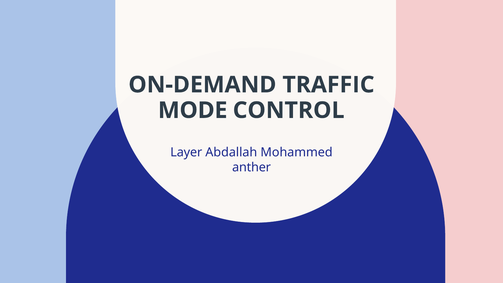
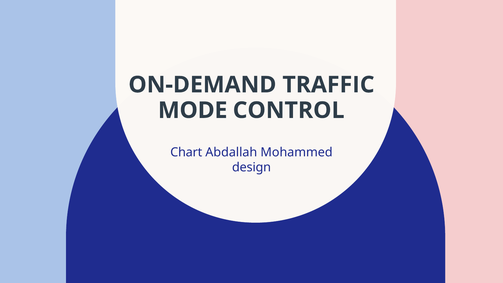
Layer: Layer -> Chart
anther: anther -> design
